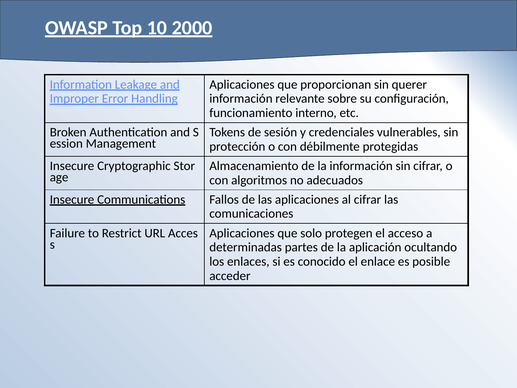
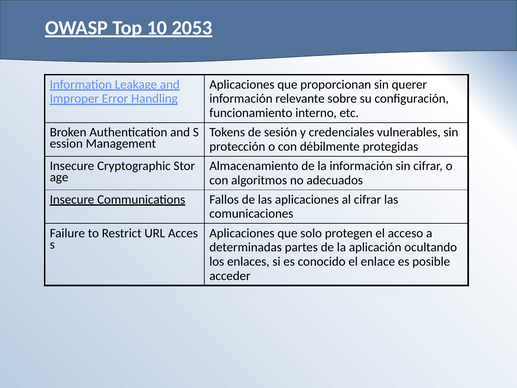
2000: 2000 -> 2053
